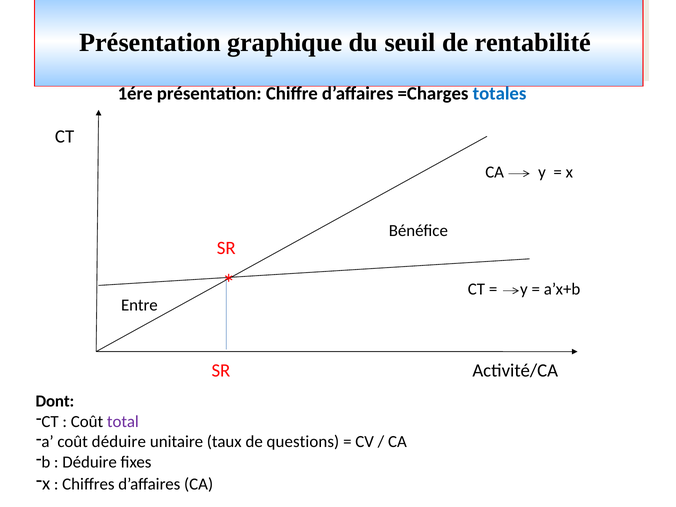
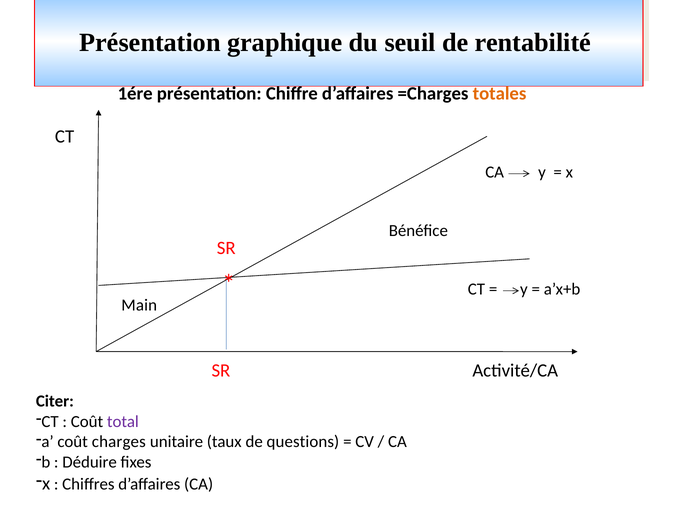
totales colour: blue -> orange
Entre: Entre -> Main
Dont: Dont -> Citer
coût déduire: déduire -> charges
